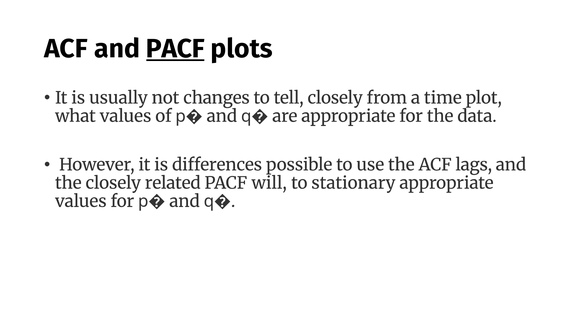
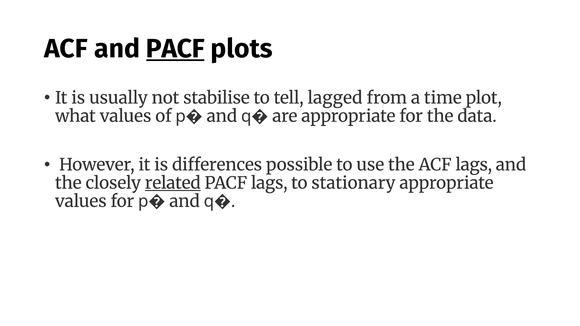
changes: changes -> stabilise
tell closely: closely -> lagged
related underline: none -> present
PACF will: will -> lags
